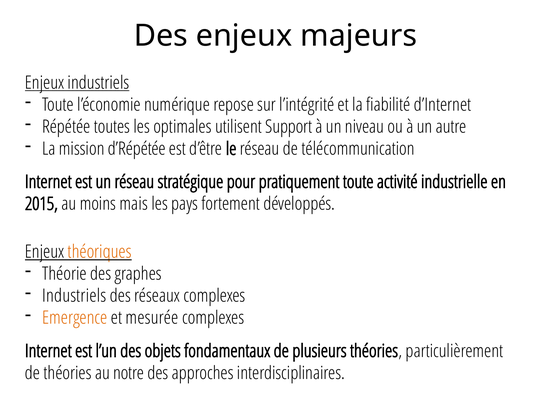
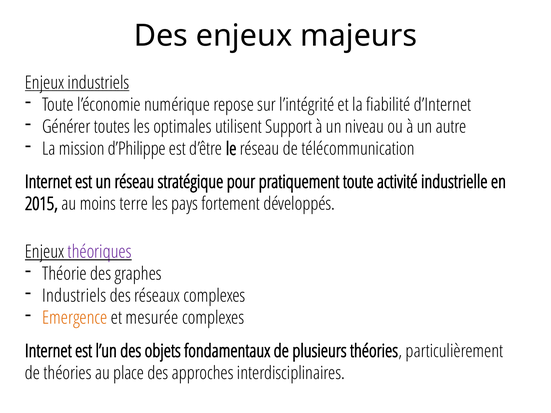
Répétée: Répétée -> Générer
d’Répétée: d’Répétée -> d’Philippe
mais: mais -> terre
théoriques colour: orange -> purple
notre: notre -> place
